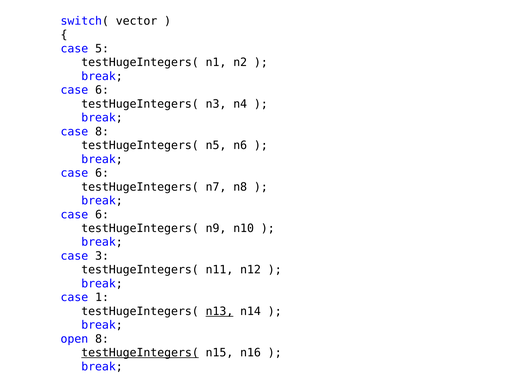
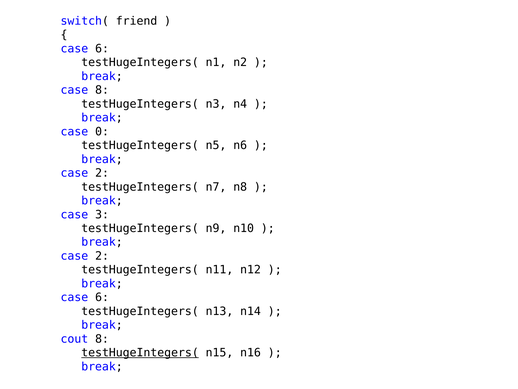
vector: vector -> friend
5 at (102, 49): 5 -> 6
6 at (102, 90): 6 -> 8
case 8: 8 -> 0
6 at (102, 173): 6 -> 2
6 at (102, 214): 6 -> 3
3 at (102, 256): 3 -> 2
1 at (102, 297): 1 -> 6
n13 underline: present -> none
open: open -> cout
